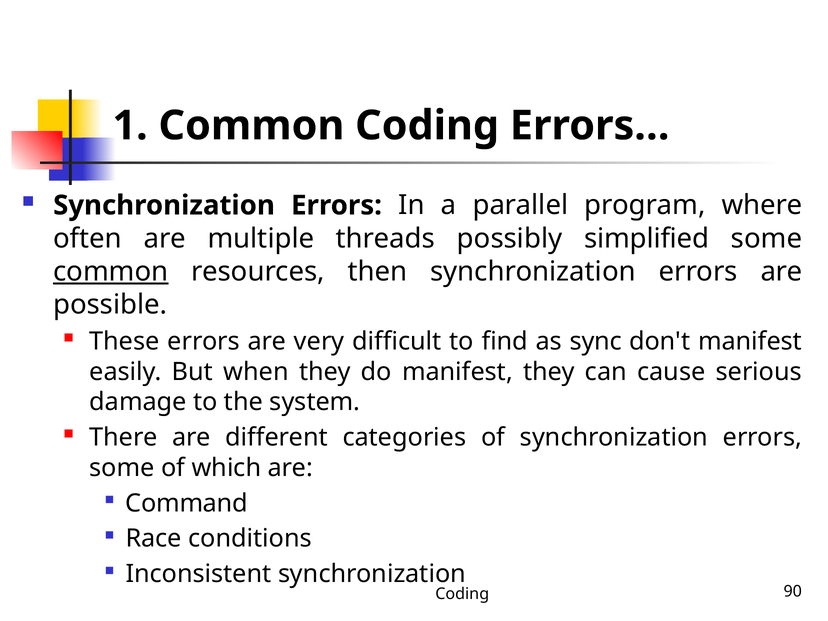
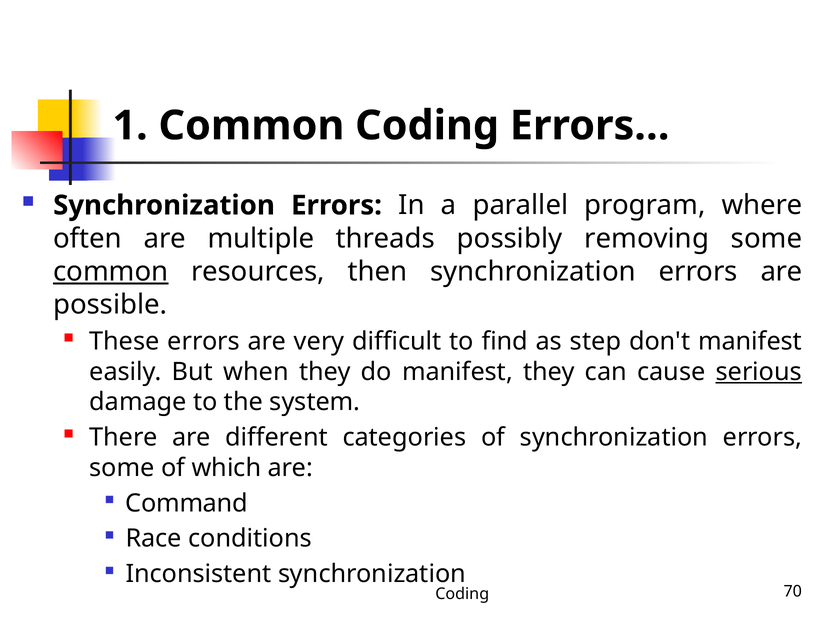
simplified: simplified -> removing
sync: sync -> step
serious underline: none -> present
90: 90 -> 70
